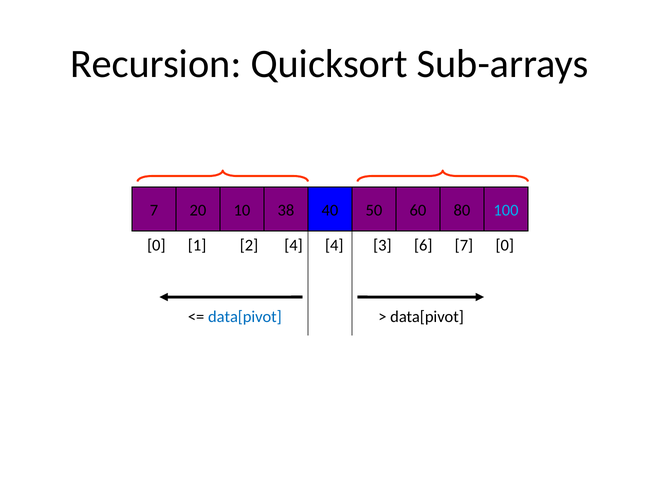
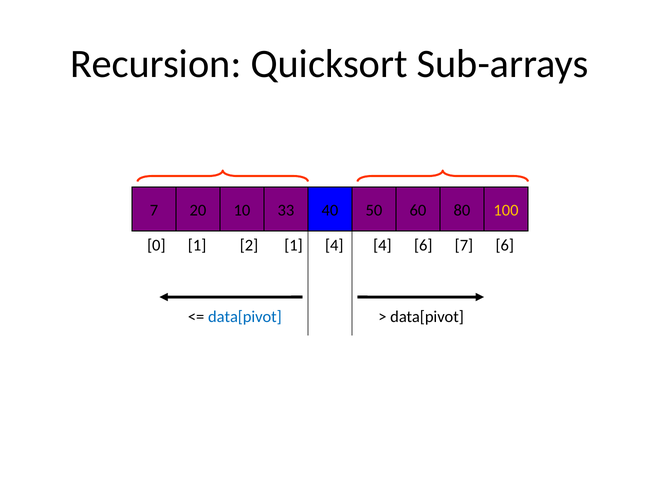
38: 38 -> 33
100 colour: light blue -> yellow
2 4: 4 -> 1
4 3: 3 -> 4
7 0: 0 -> 6
